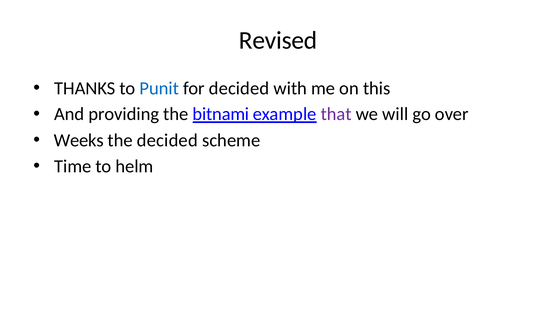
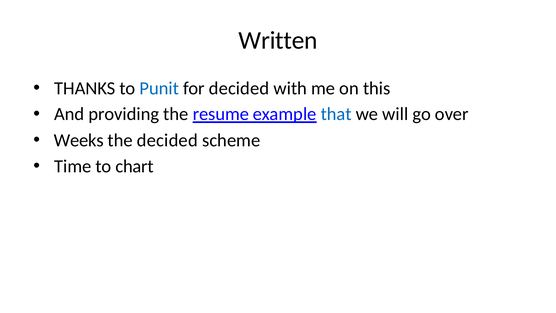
Revised: Revised -> Written
bitnami: bitnami -> resume
that colour: purple -> blue
helm: helm -> chart
